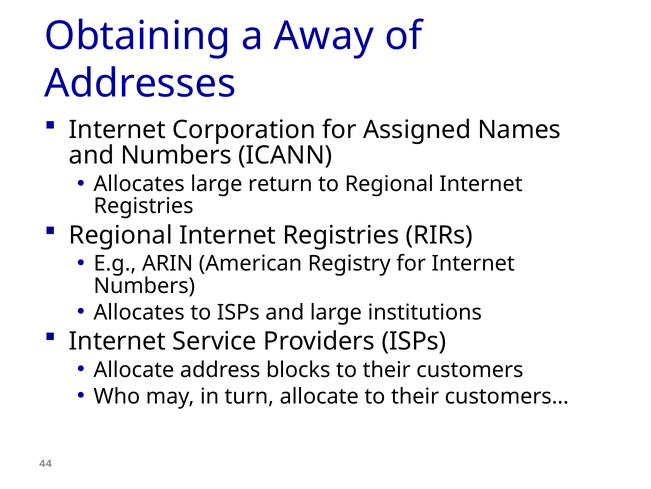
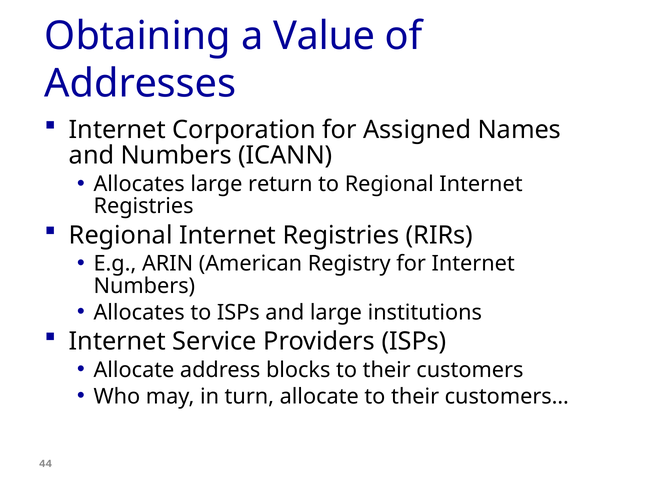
Away: Away -> Value
